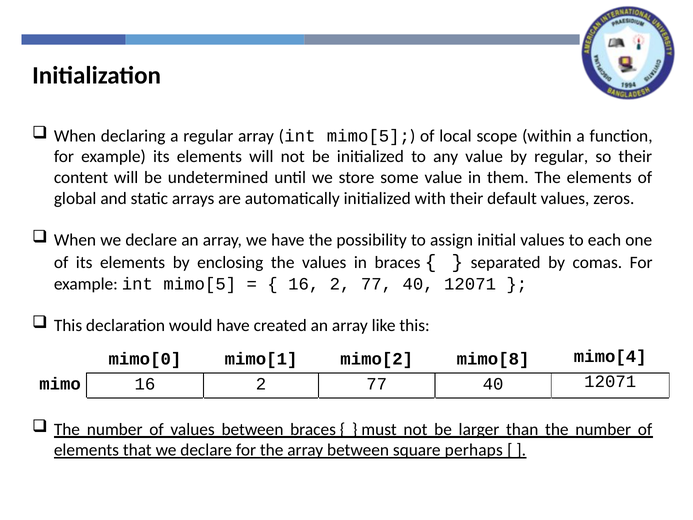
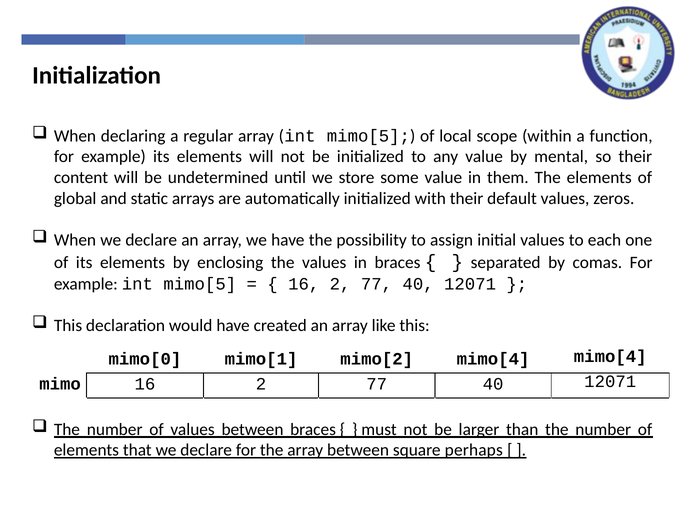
by regular: regular -> mental
mimo[2 mimo[8: mimo[8 -> mimo[4
